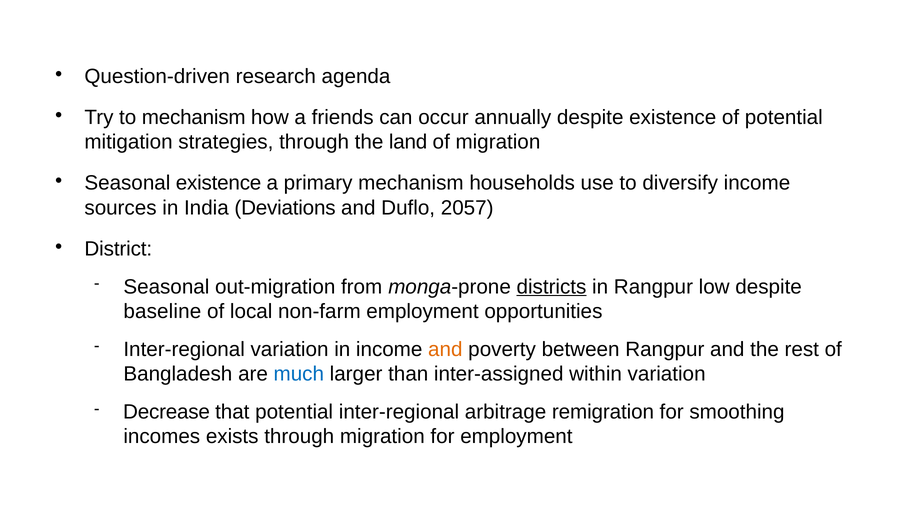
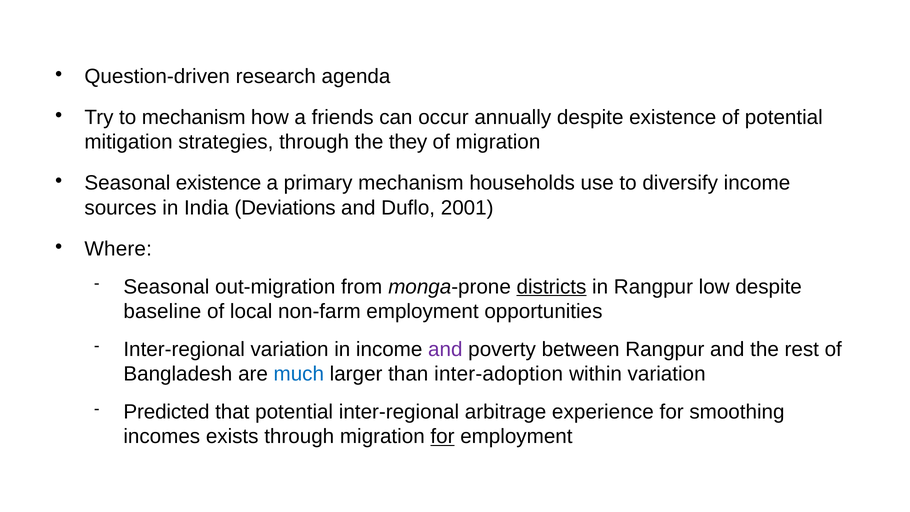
land: land -> they
2057: 2057 -> 2001
District: District -> Where
and at (445, 349) colour: orange -> purple
inter-assigned: inter-assigned -> inter-adoption
Decrease: Decrease -> Predicted
remigration: remigration -> experience
for at (442, 436) underline: none -> present
